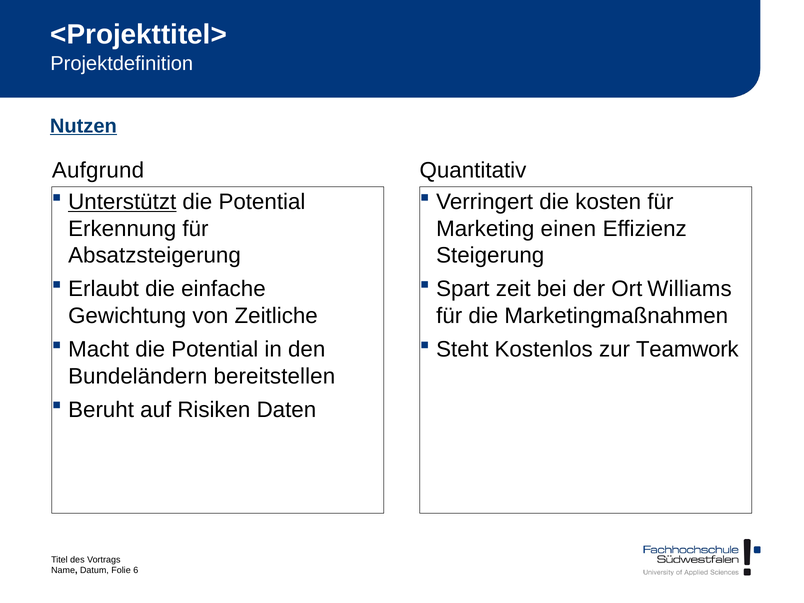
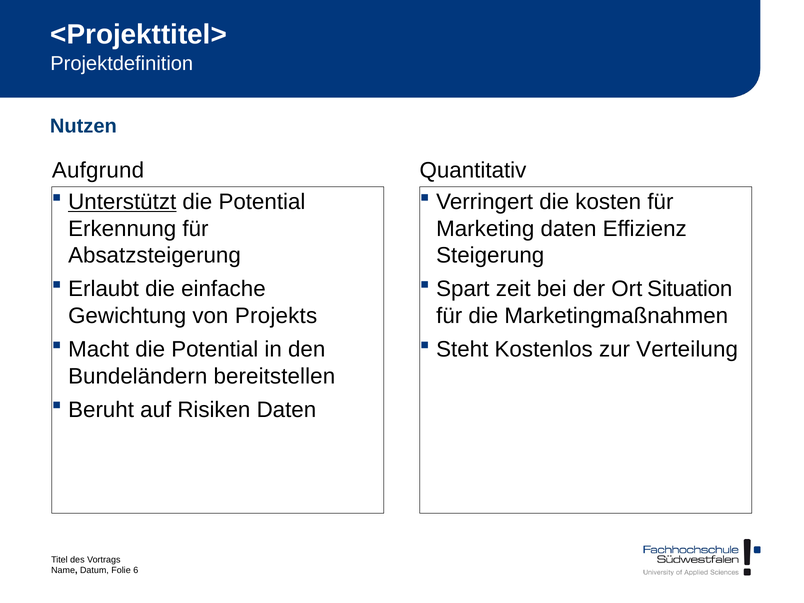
Nutzen underline: present -> none
Marketing einen: einen -> daten
Williams: Williams -> Situation
Zeitliche: Zeitliche -> Projekts
Teamwork: Teamwork -> Verteilung
